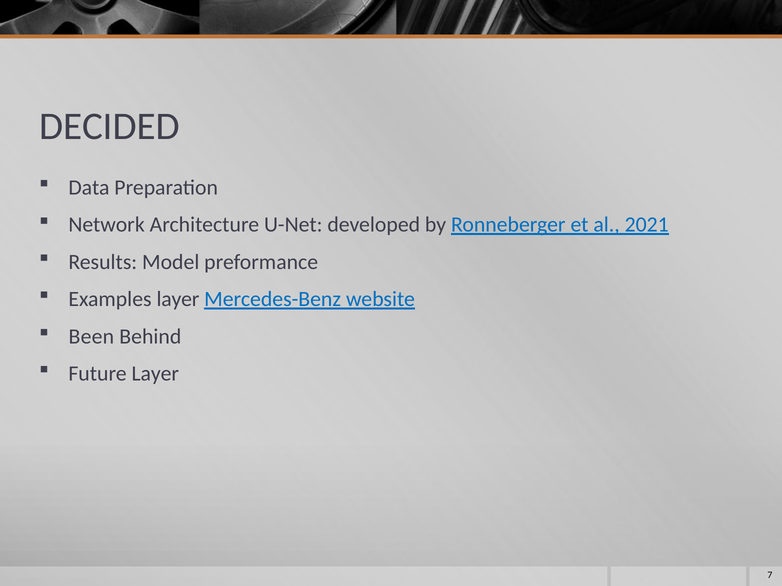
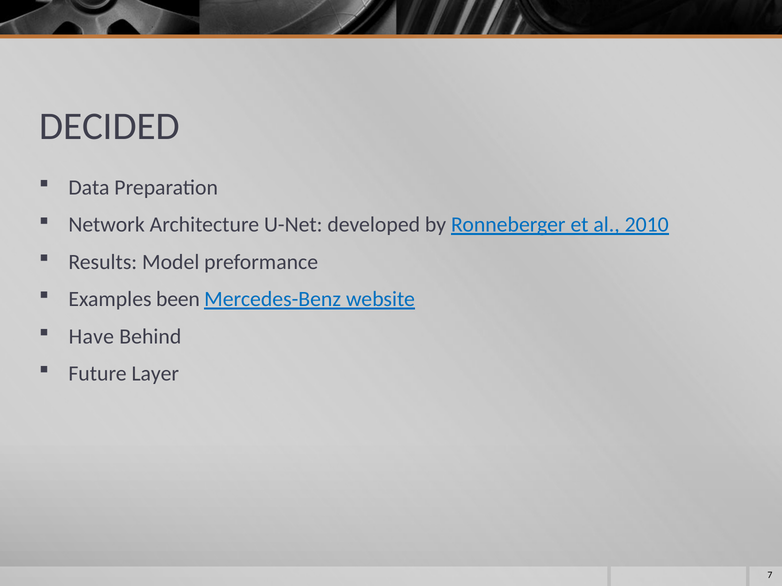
2021: 2021 -> 2010
Examples layer: layer -> been
Been: Been -> Have
